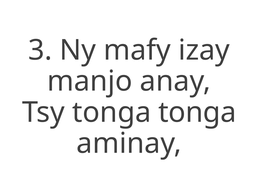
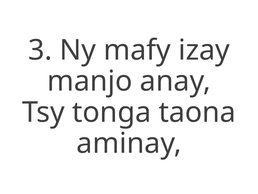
tonga tonga: tonga -> taona
